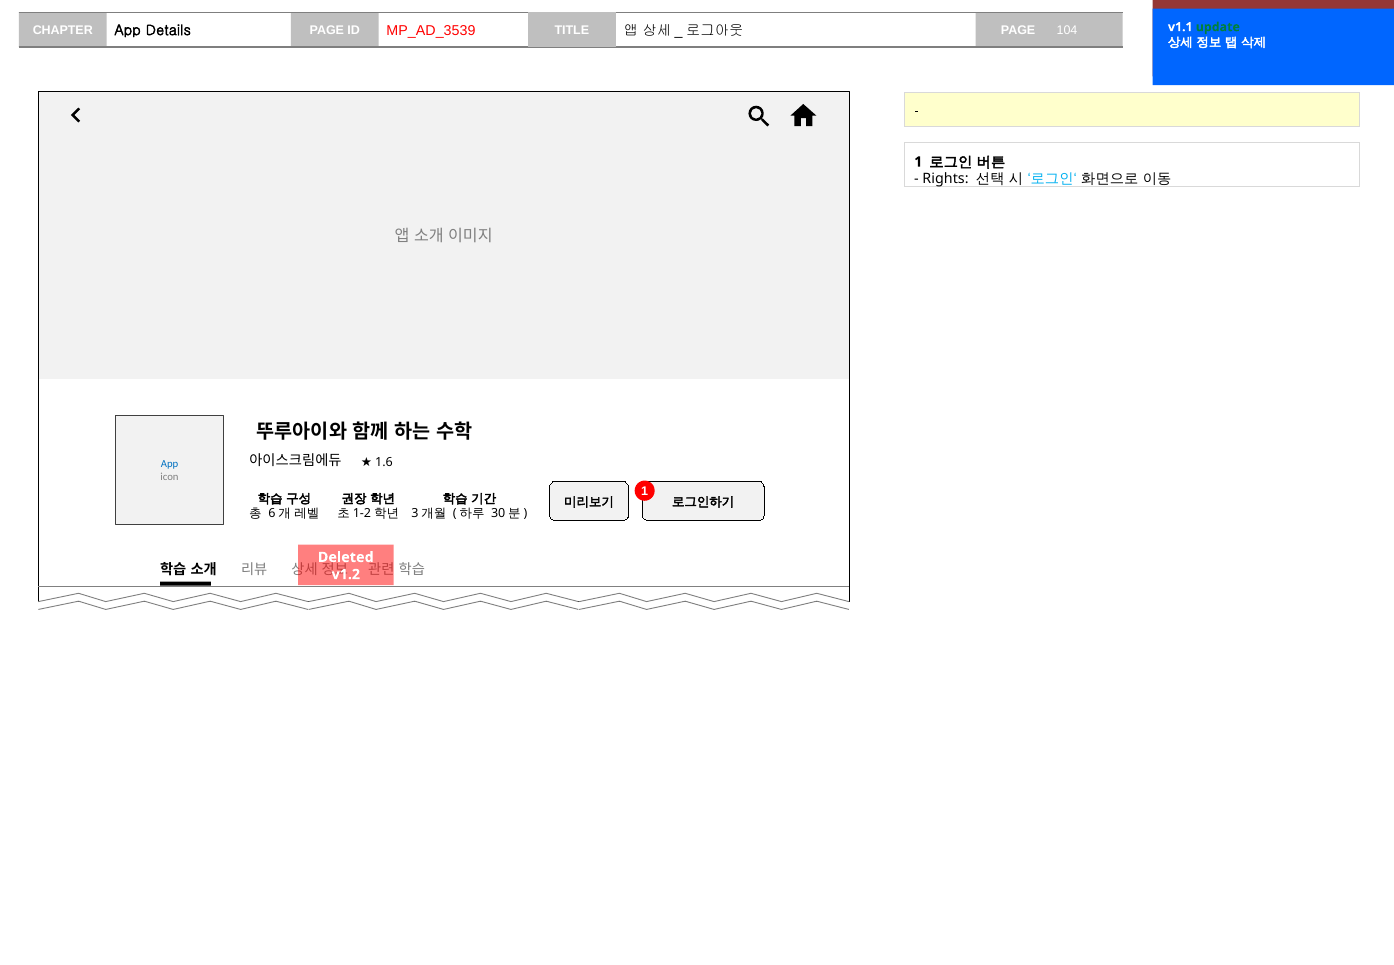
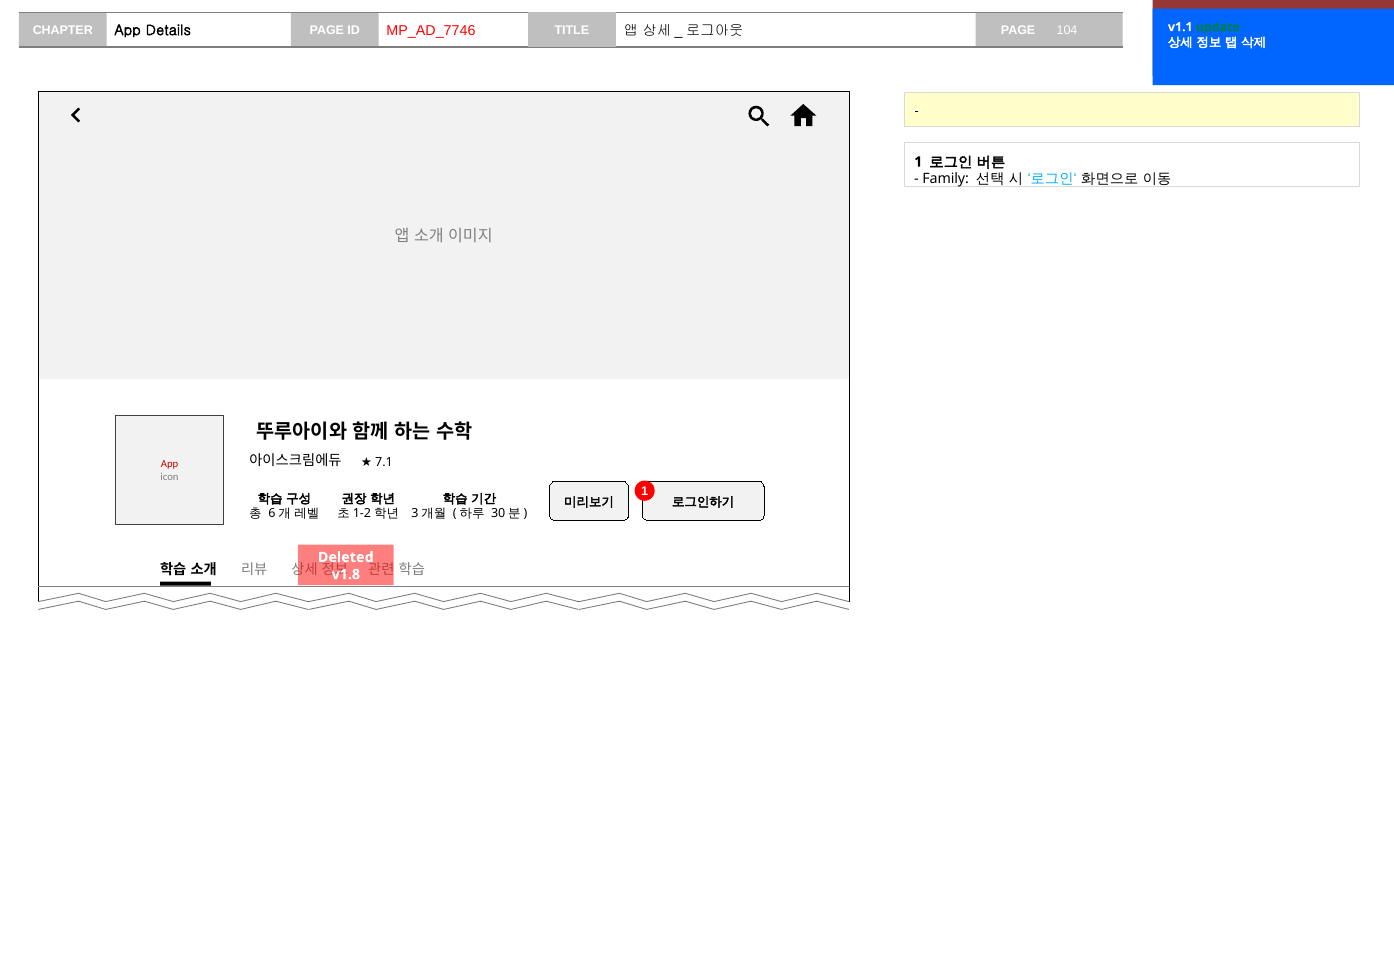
MP_AD_3539: MP_AD_3539 -> MP_AD_7746
Rights: Rights -> Family
1.6: 1.6 -> 7.1
App at (170, 464) colour: blue -> red
v1.2: v1.2 -> v1.8
